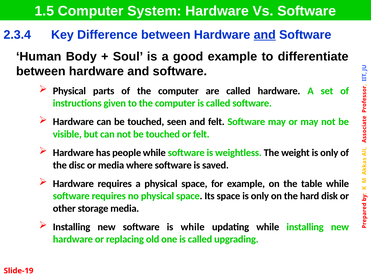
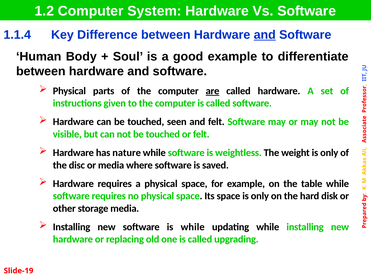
1.5: 1.5 -> 1.2
2.3.4: 2.3.4 -> 1.1.4
are underline: none -> present
people: people -> nature
